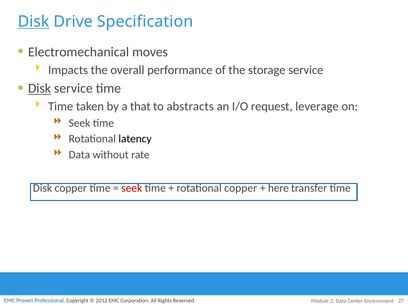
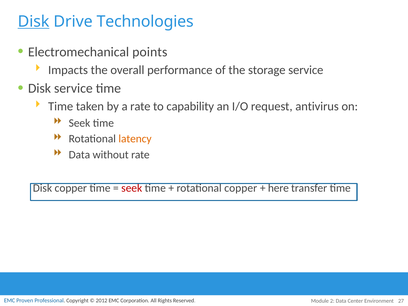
Specification: Specification -> Technologies
moves: moves -> points
Disk at (40, 88) underline: present -> none
a that: that -> rate
abstracts: abstracts -> capability
leverage: leverage -> antivirus
latency colour: black -> orange
